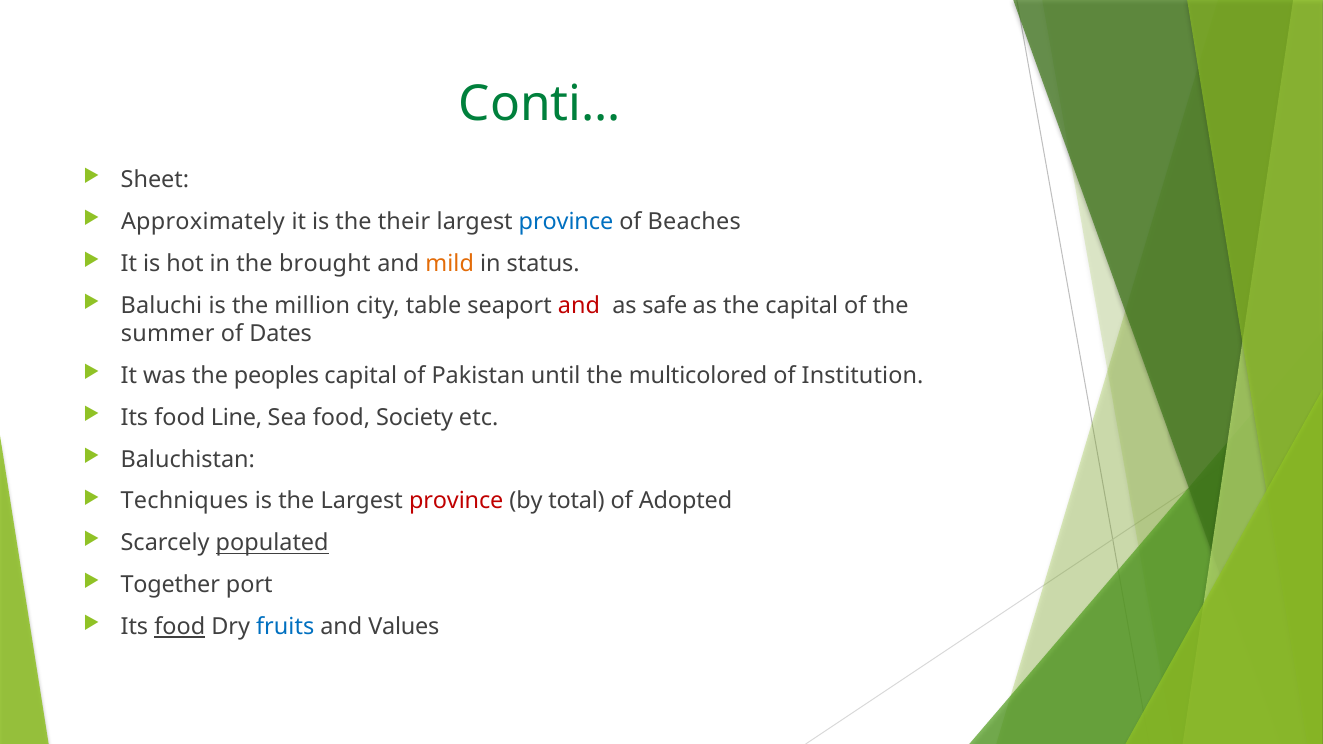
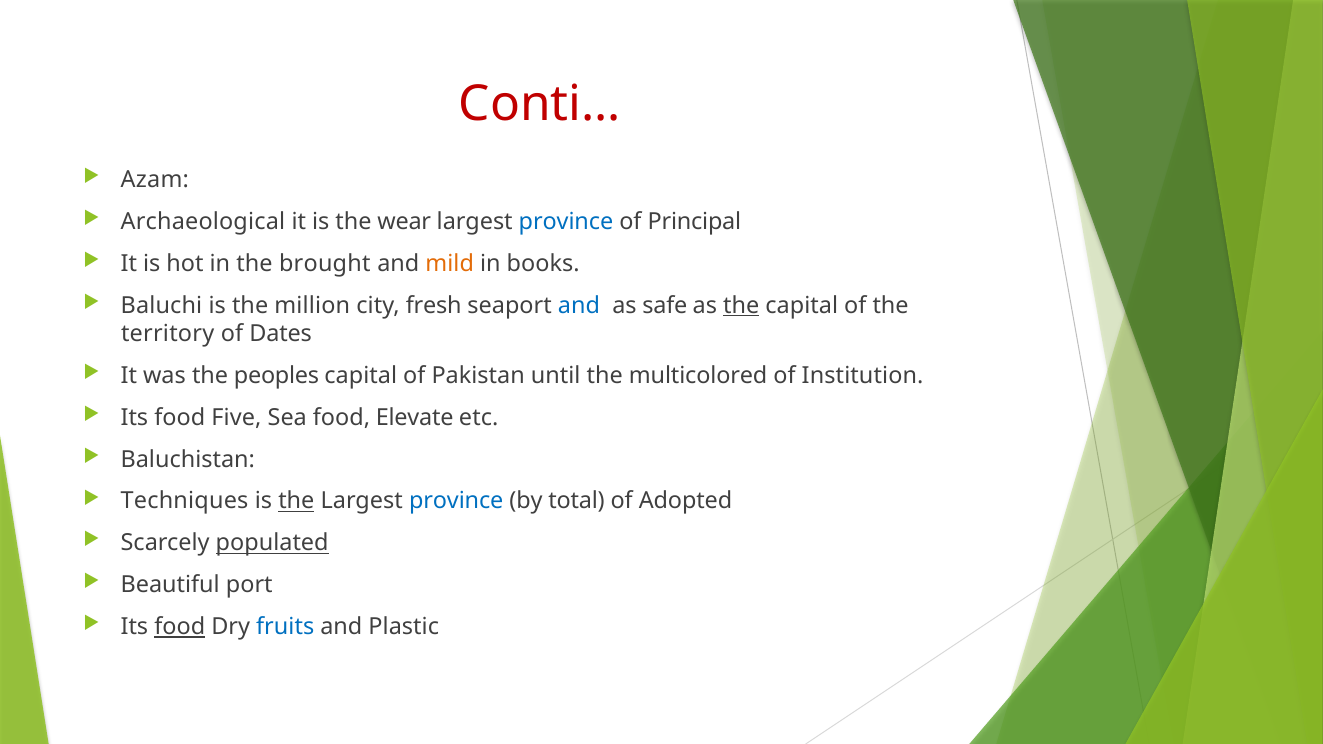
Conti… colour: green -> red
Sheet: Sheet -> Azam
Approximately: Approximately -> Archaeological
their: their -> wear
Beaches: Beaches -> Principal
status: status -> books
table: table -> fresh
and at (579, 306) colour: red -> blue
the at (741, 306) underline: none -> present
summer: summer -> territory
Line: Line -> Five
Society: Society -> Elevate
the at (296, 501) underline: none -> present
province at (456, 501) colour: red -> blue
Together: Together -> Beautiful
Values: Values -> Plastic
